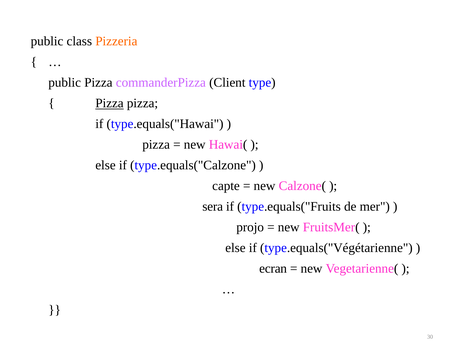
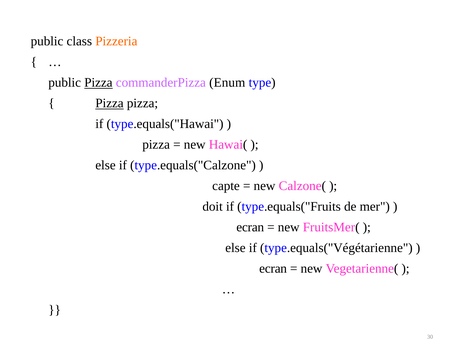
Pizza at (98, 83) underline: none -> present
Client: Client -> Enum
sera: sera -> doit
projo at (250, 227): projo -> ecran
